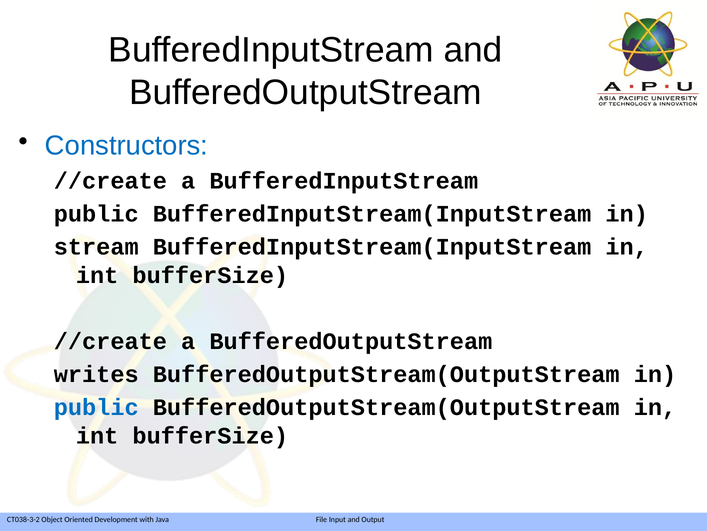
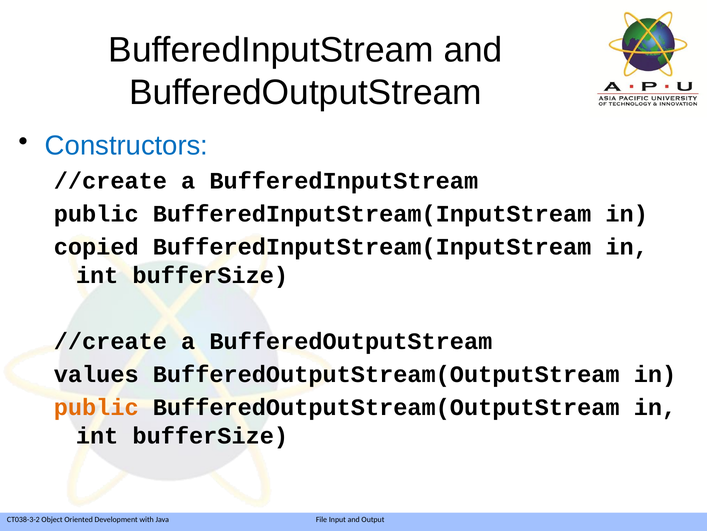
stream: stream -> copied
writes: writes -> values
public at (96, 407) colour: blue -> orange
